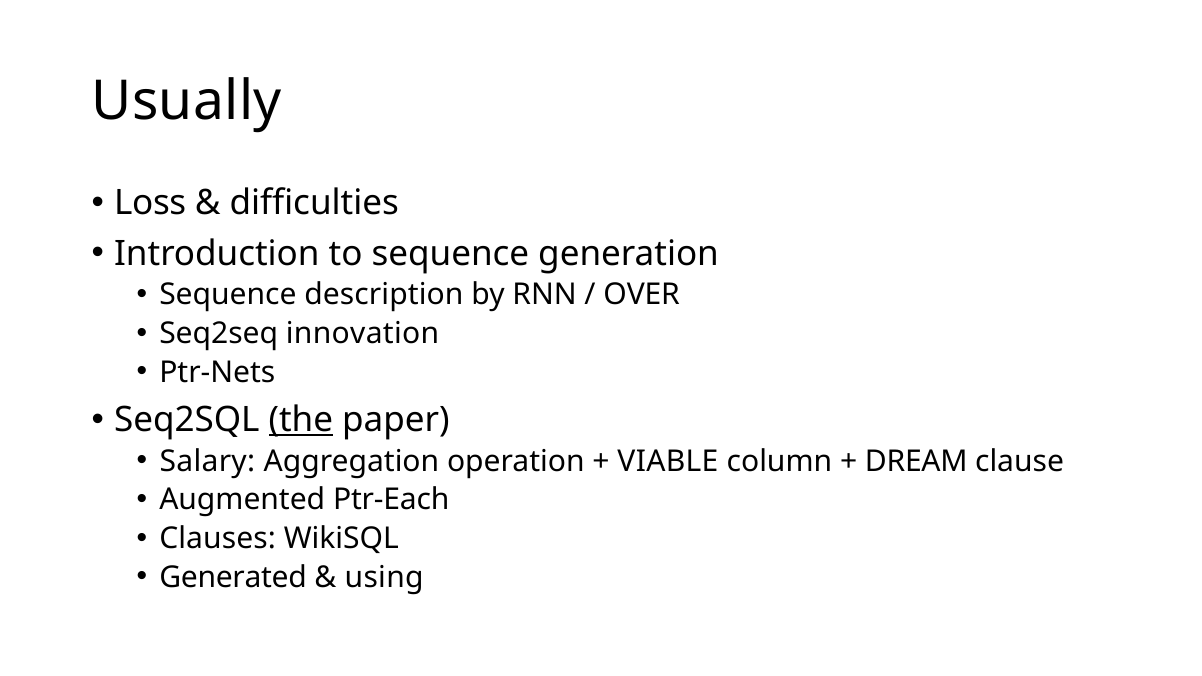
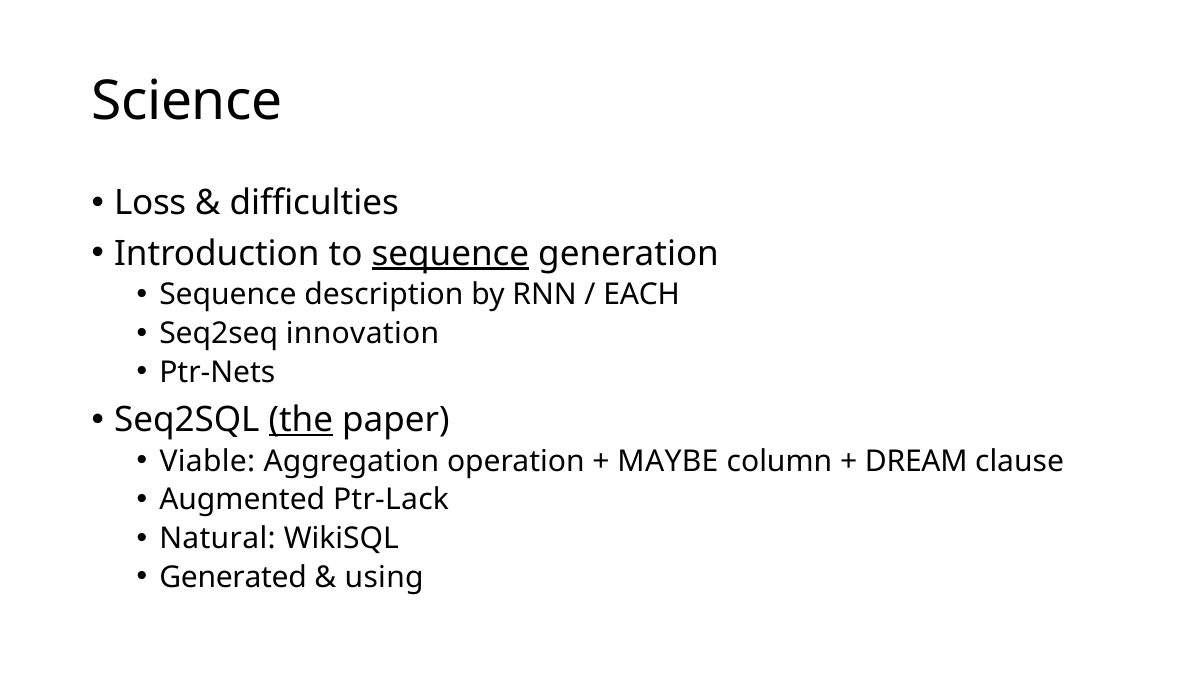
Usually: Usually -> Science
sequence at (450, 253) underline: none -> present
OVER: OVER -> EACH
Salary: Salary -> Viable
VIABLE: VIABLE -> MAYBE
Ptr-Each: Ptr-Each -> Ptr-Lack
Clauses: Clauses -> Natural
